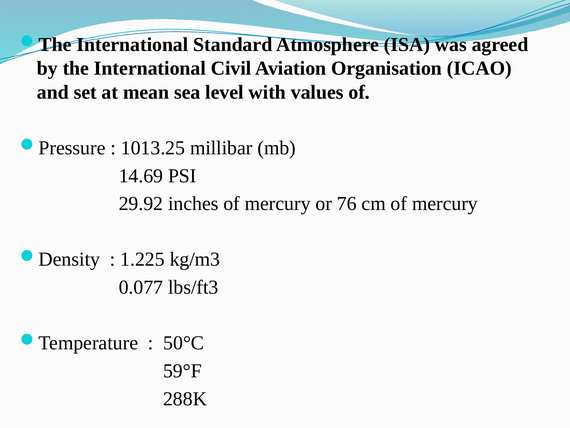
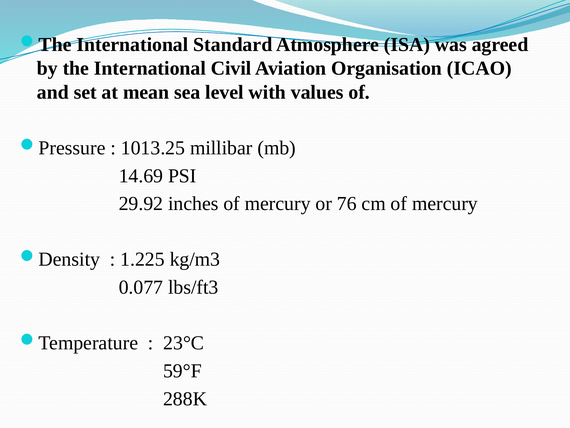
50°C: 50°C -> 23°C
